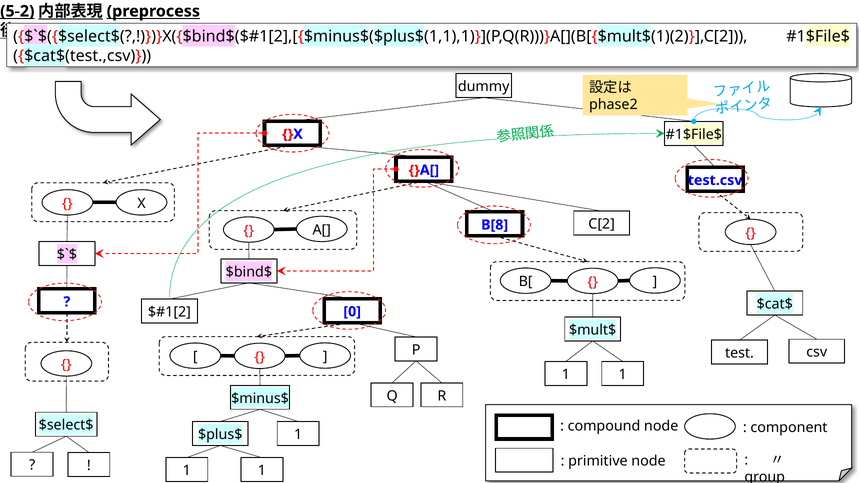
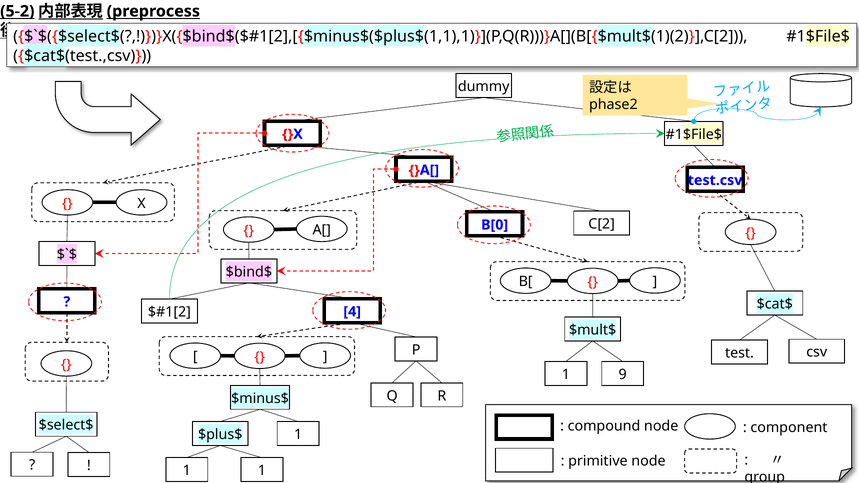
B[8: B[8 -> B[0
0: 0 -> 4
1 at (623, 375): 1 -> 9
